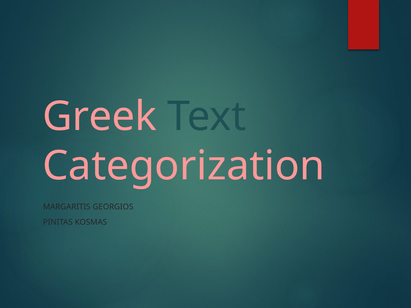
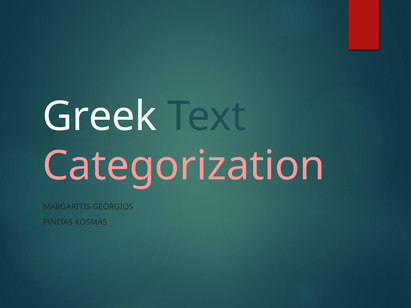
Greek colour: pink -> white
